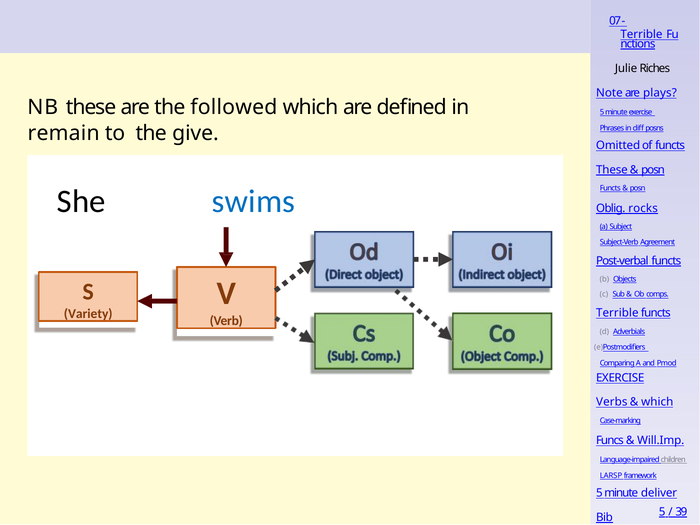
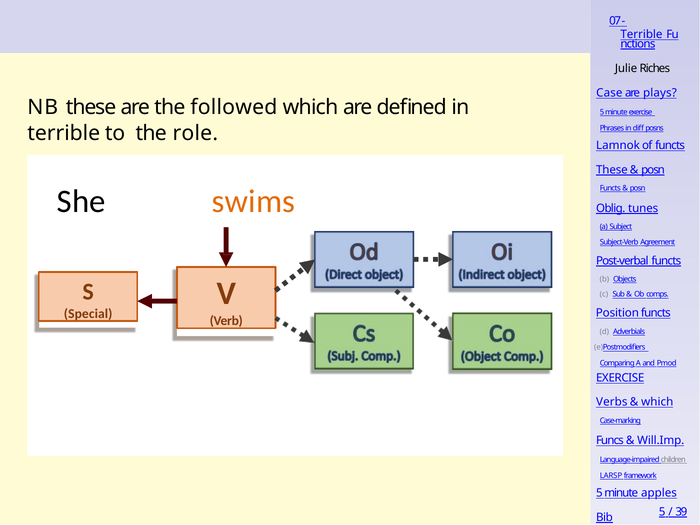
Note: Note -> Case
remain at (64, 133): remain -> terrible
give: give -> role
Omitted: Omitted -> Lamnok
swims colour: blue -> orange
rocks: rocks -> tunes
Variety: Variety -> Special
Terrible at (617, 313): Terrible -> Position
deliver: deliver -> apples
